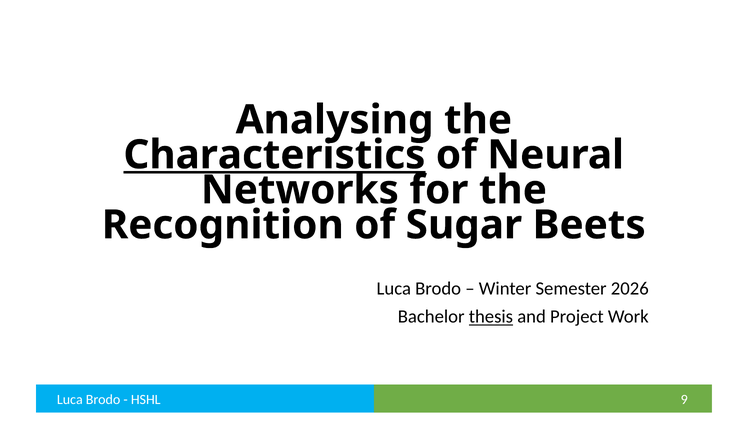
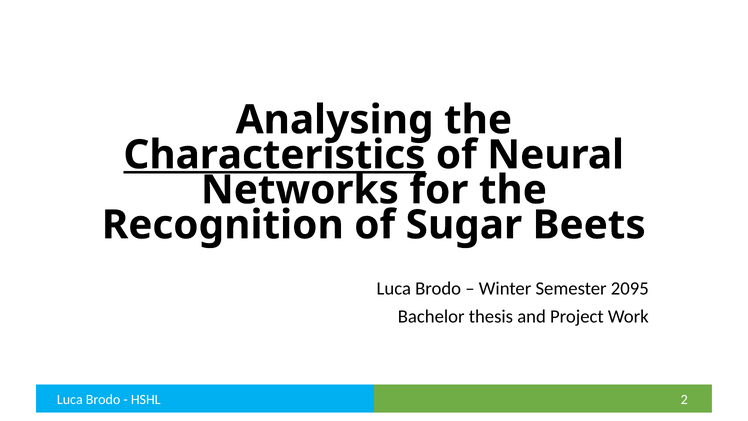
2026: 2026 -> 2095
thesis underline: present -> none
9: 9 -> 2
